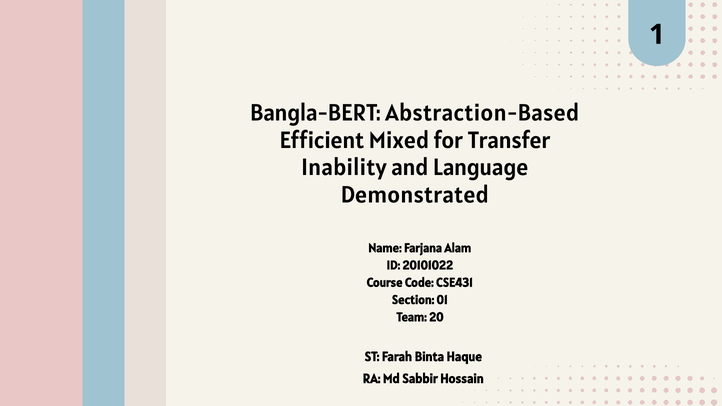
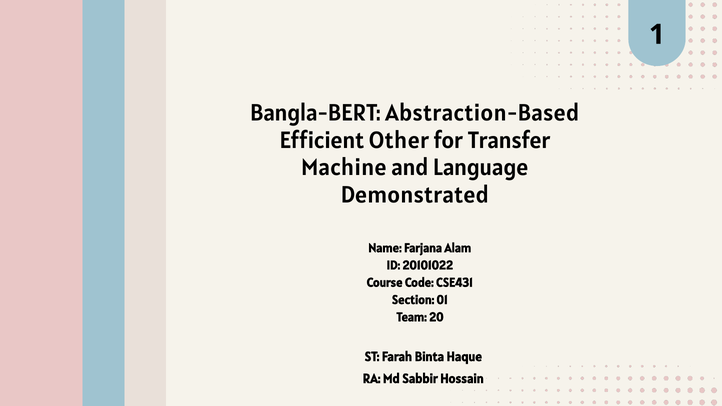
Mixed: Mixed -> Other
Inability: Inability -> Machine
